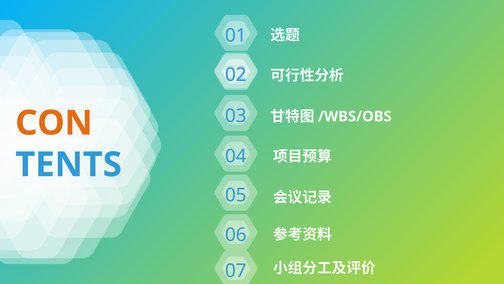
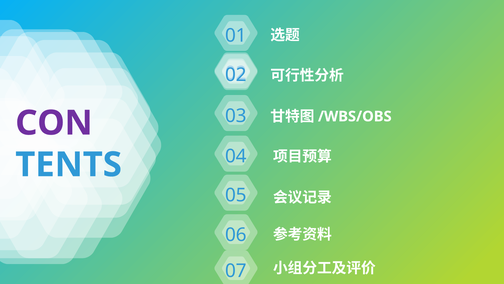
CON colour: orange -> purple
